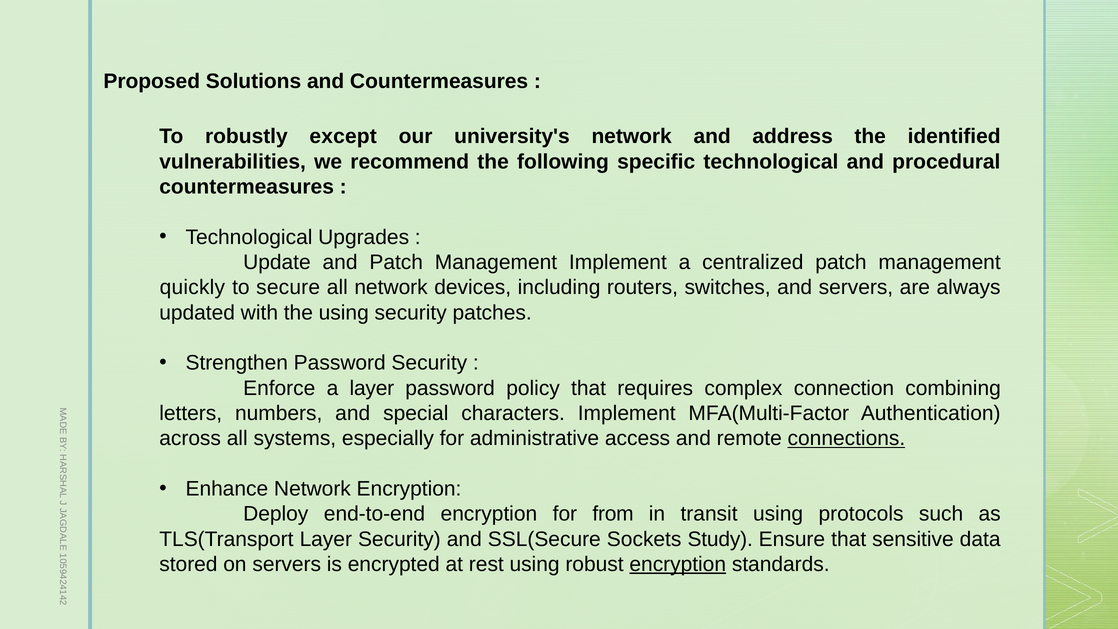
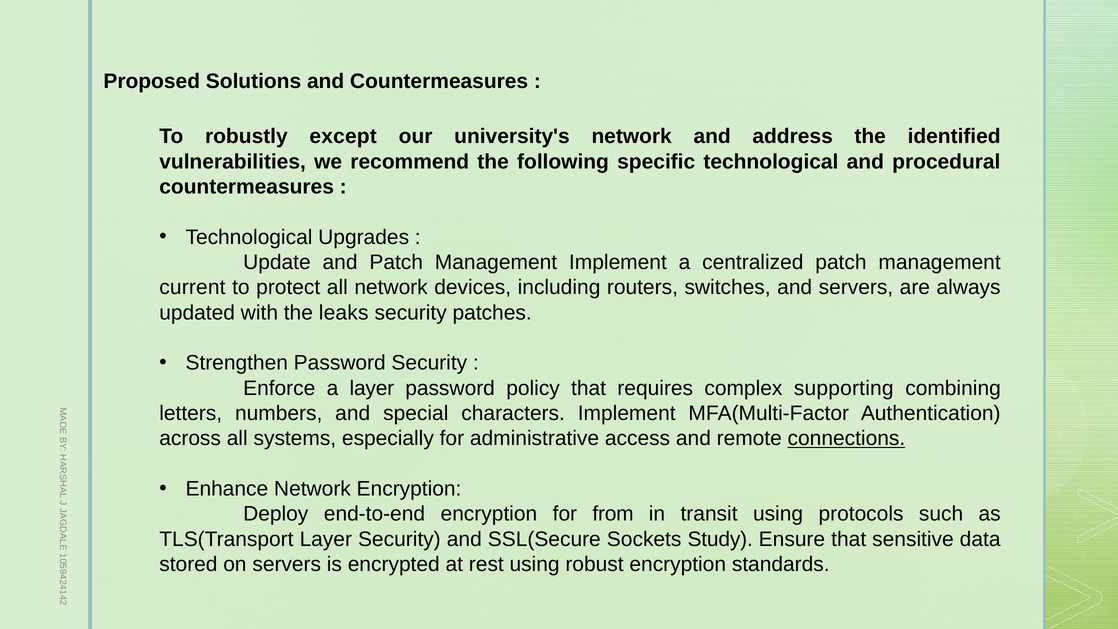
quickly: quickly -> current
secure: secure -> protect
the using: using -> leaks
connection: connection -> supporting
encryption at (678, 564) underline: present -> none
